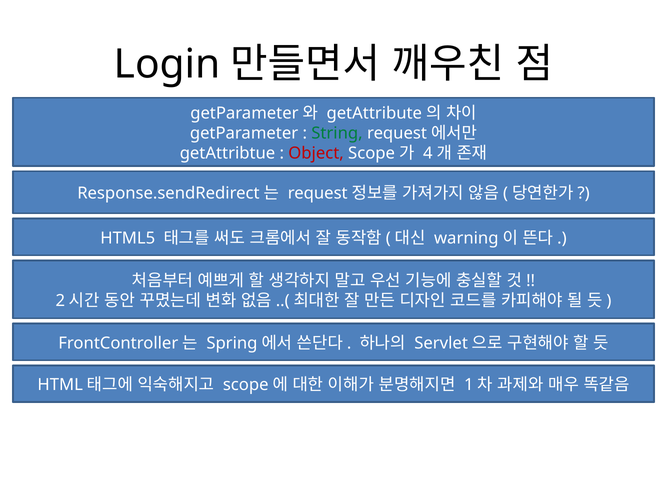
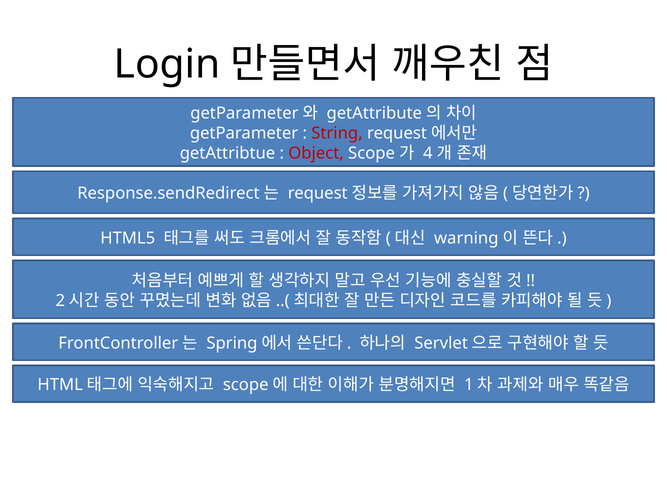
String colour: green -> red
